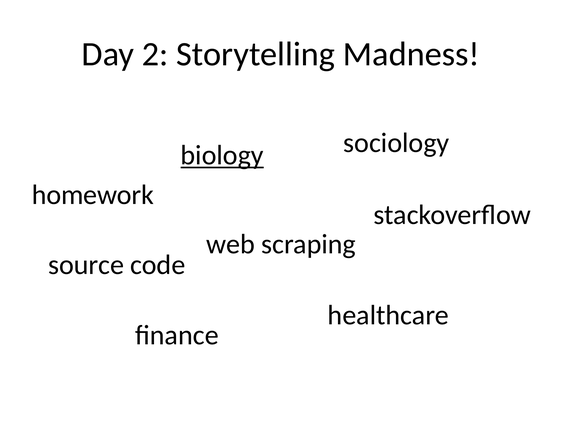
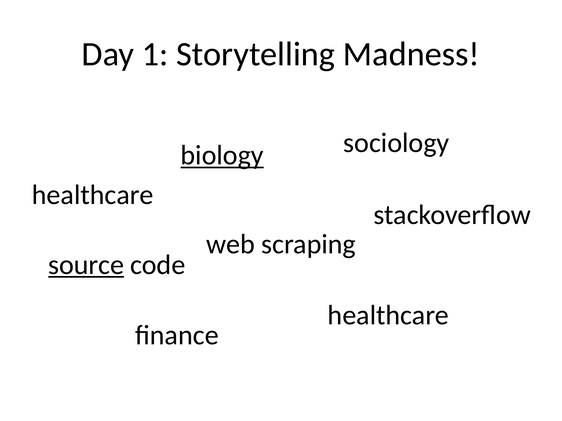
2: 2 -> 1
homework at (93, 195): homework -> healthcare
source underline: none -> present
